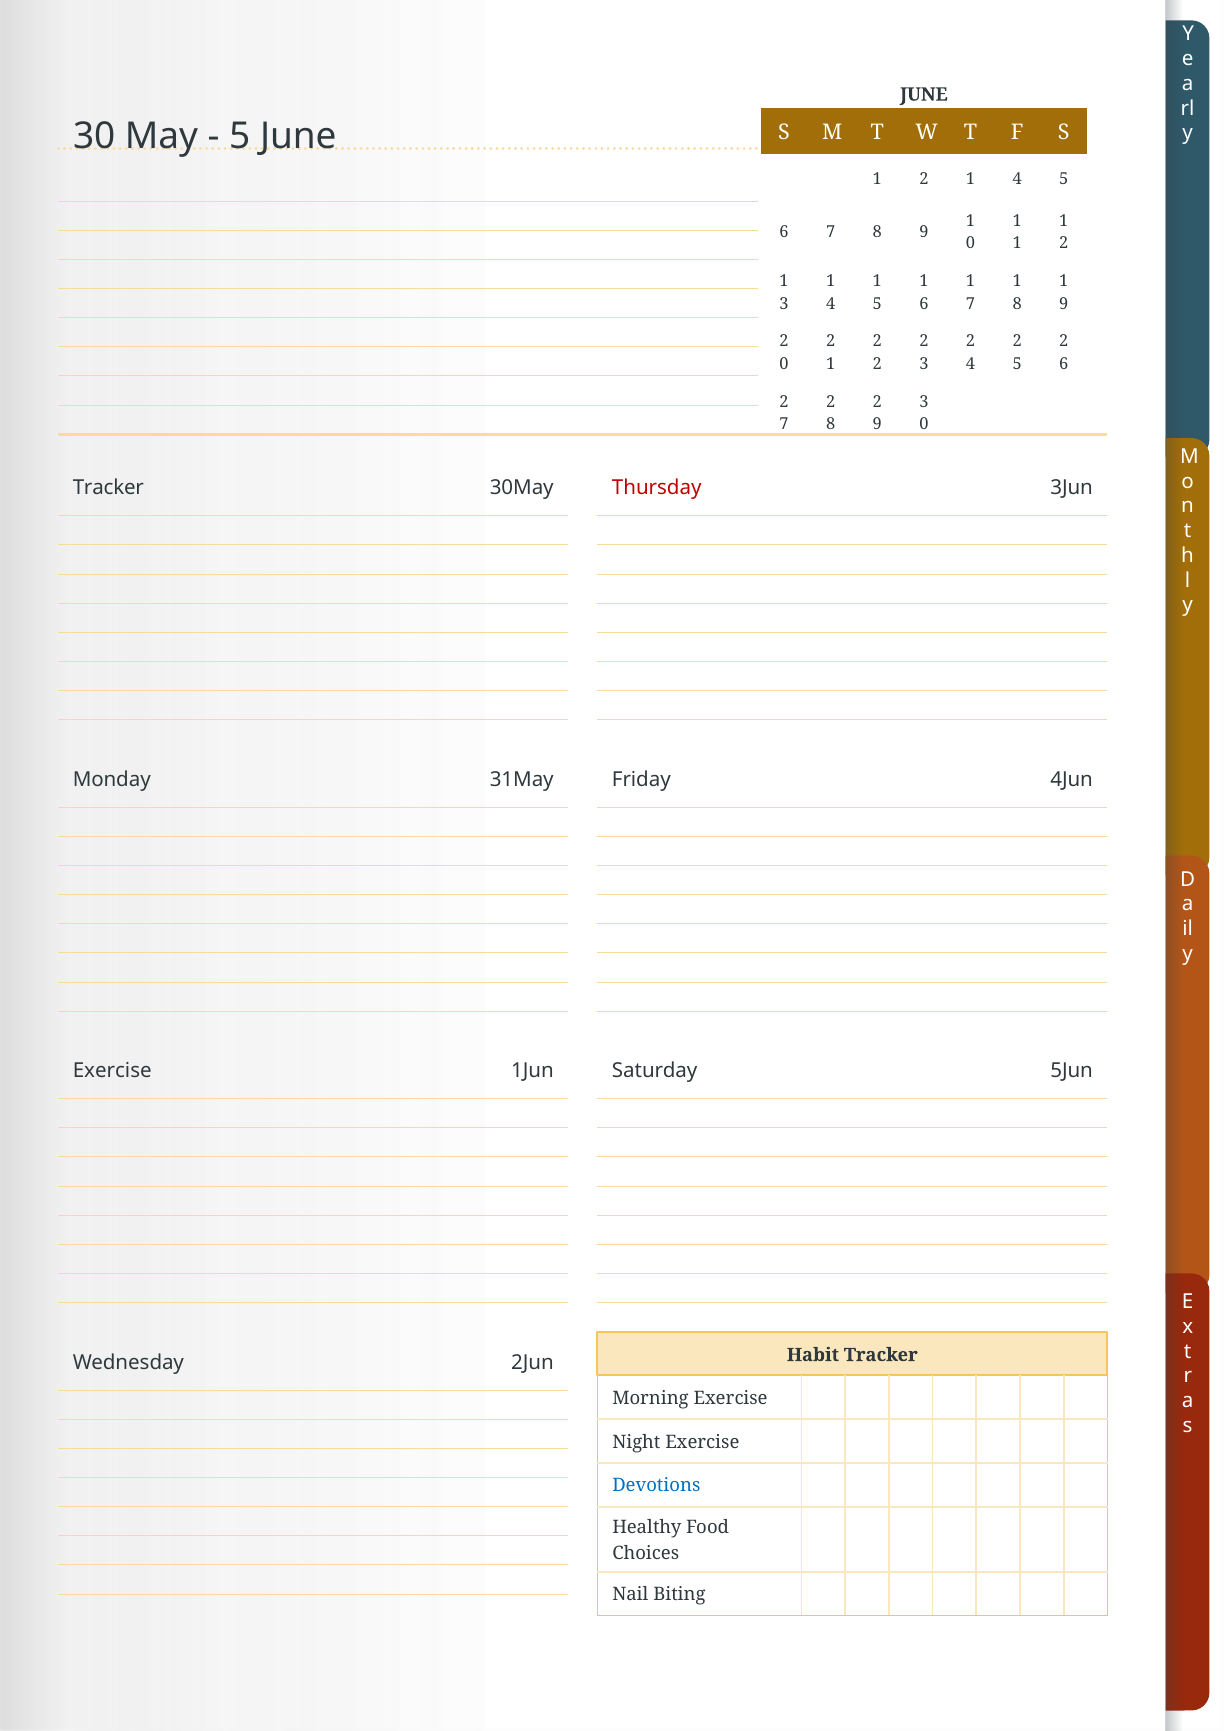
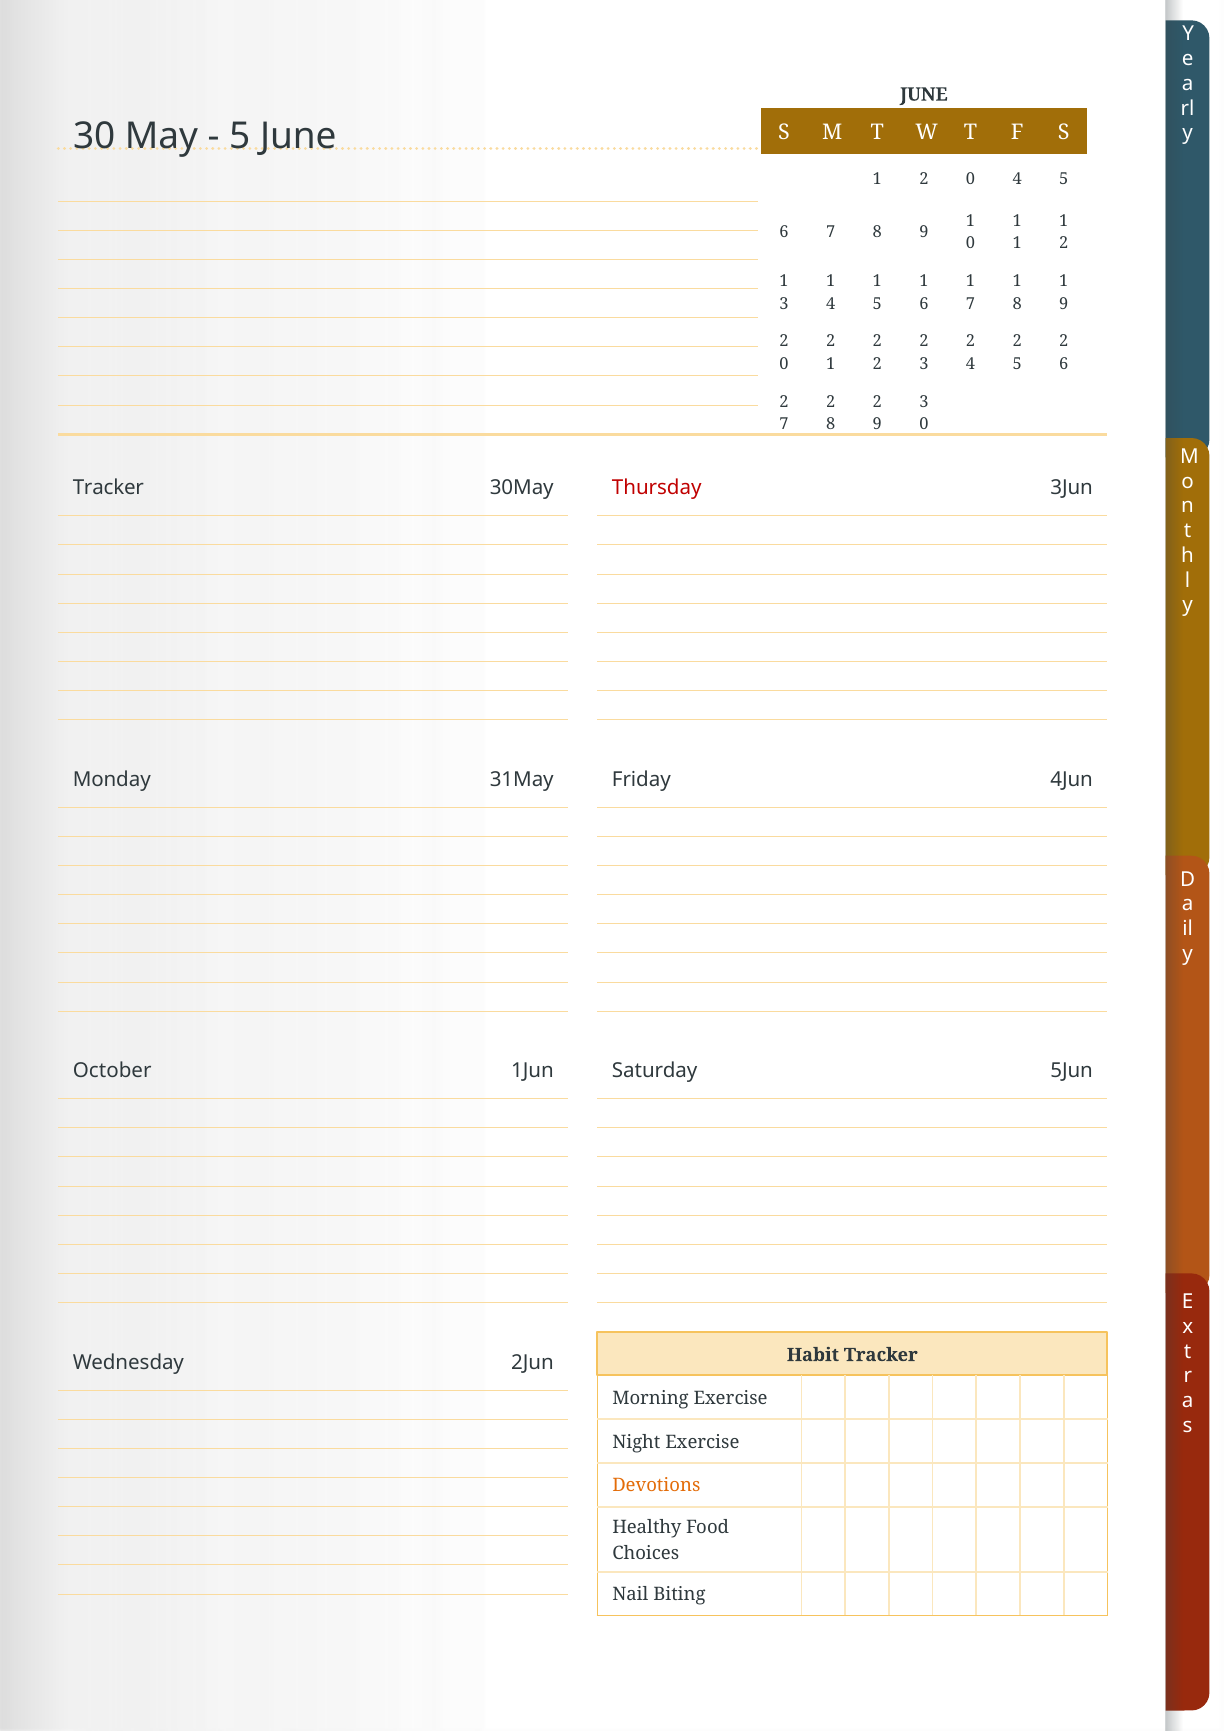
1 at (971, 179): 1 -> 0
Exercise at (112, 1071): Exercise -> October
Devotions colour: blue -> orange
